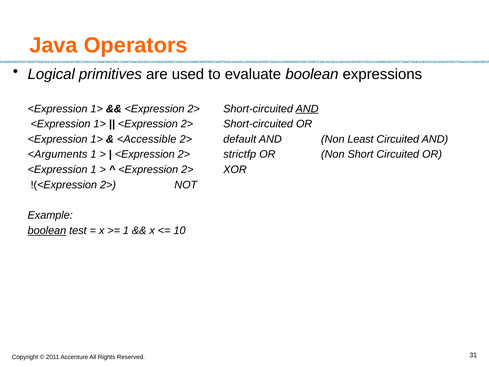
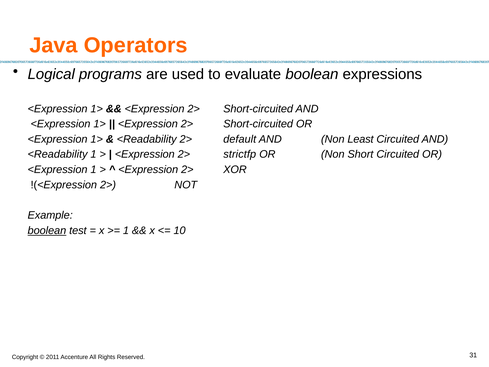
primitives: primitives -> programs
AND at (307, 109) underline: present -> none
<Accessible at (147, 139): <Accessible -> <Readability
<Arguments at (58, 154): <Arguments -> <Readability
